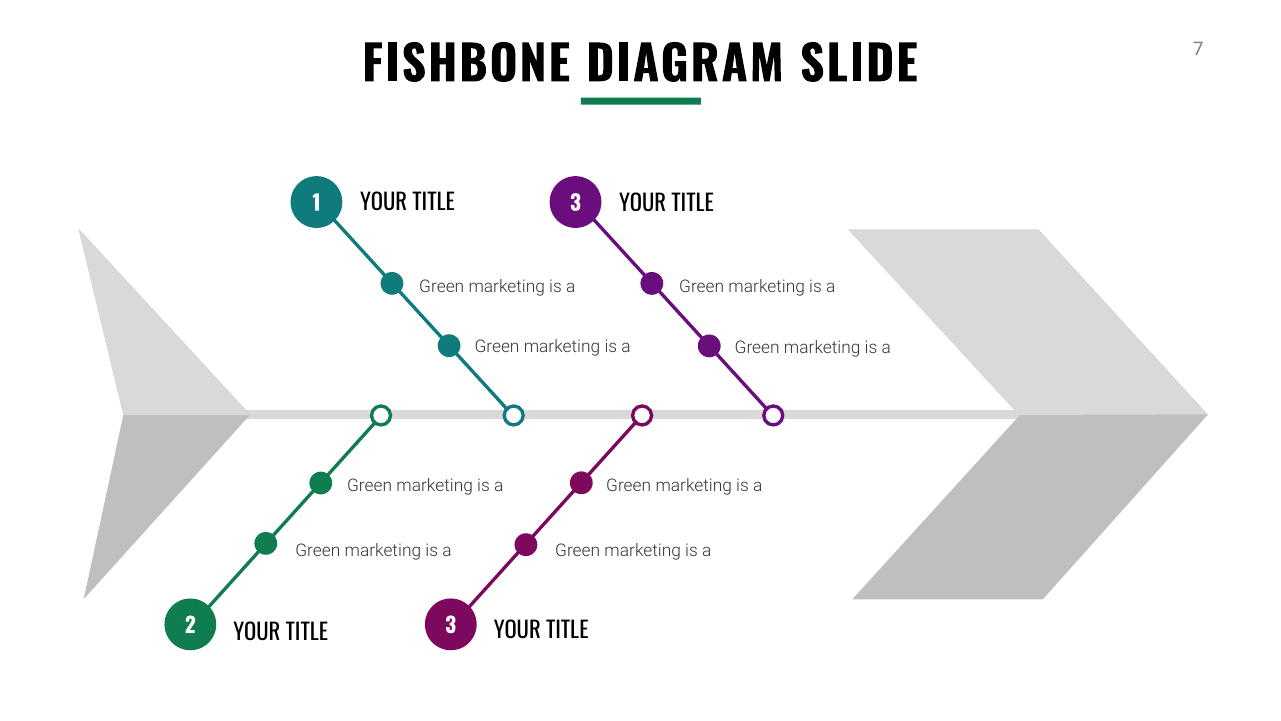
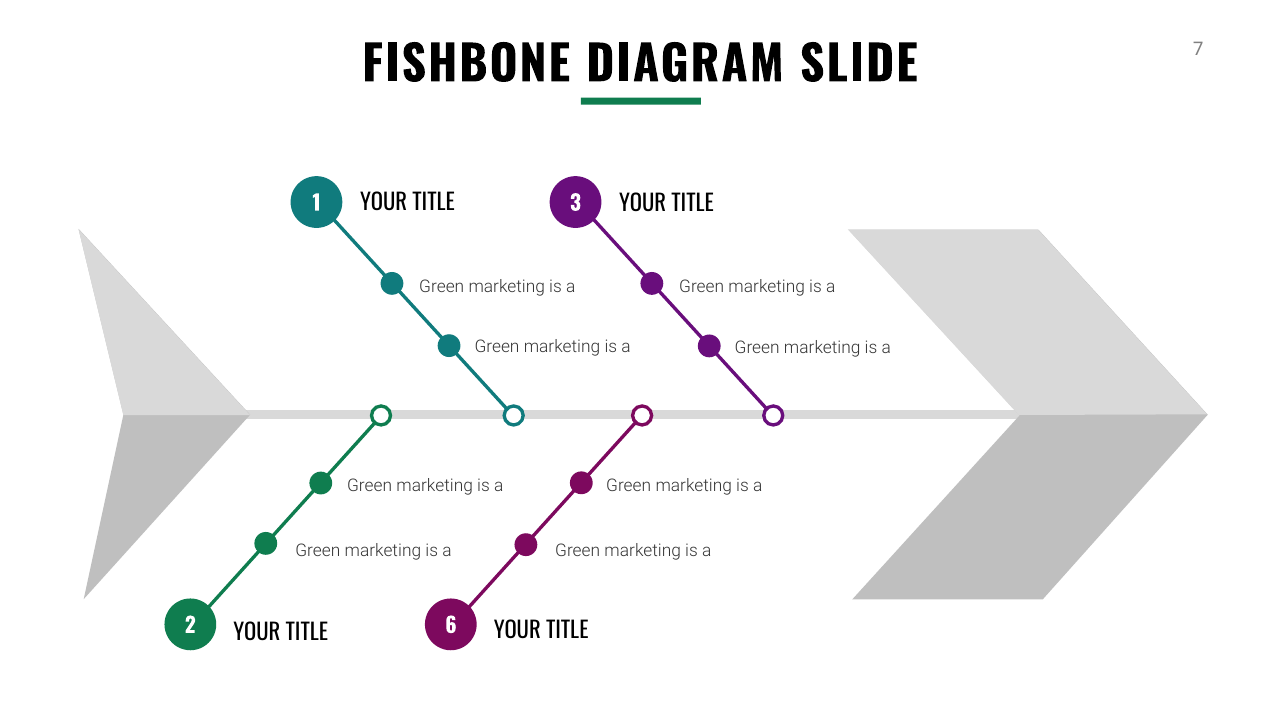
2 3: 3 -> 6
